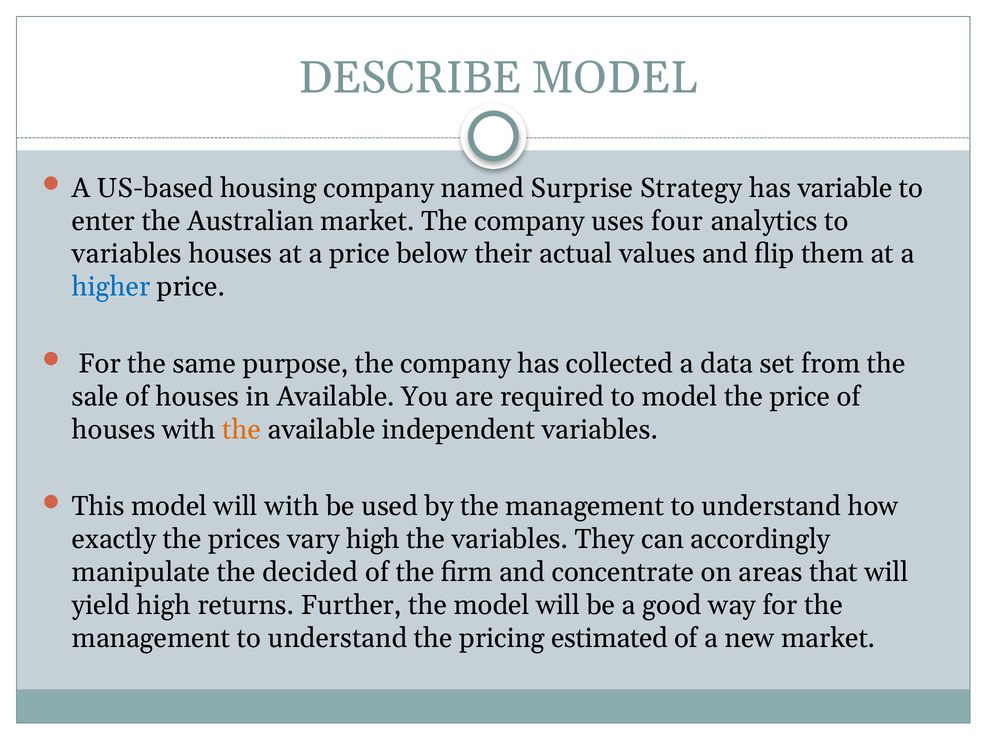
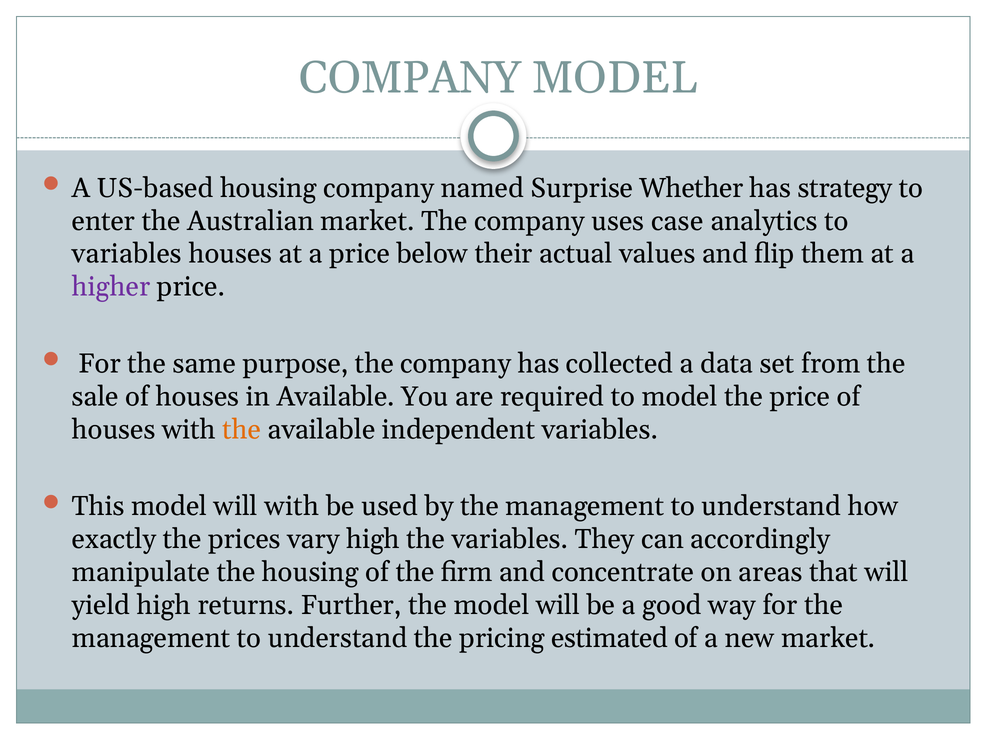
DESCRIBE at (410, 78): DESCRIBE -> COMPANY
Strategy: Strategy -> Whether
variable: variable -> strategy
four: four -> case
higher colour: blue -> purple
the decided: decided -> housing
